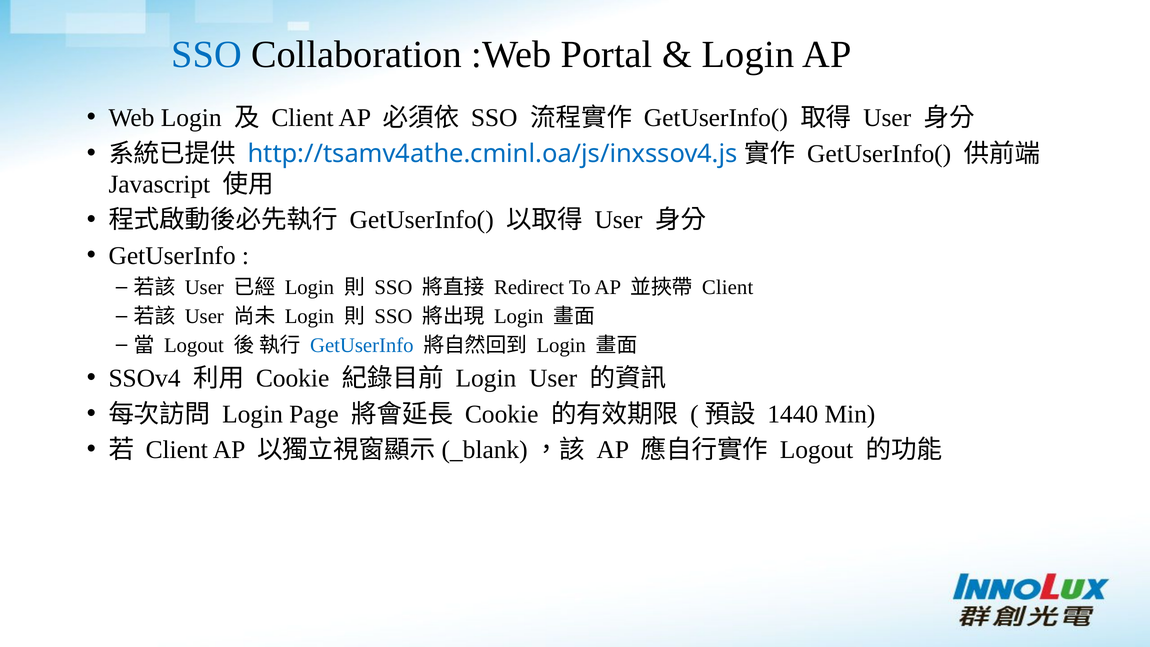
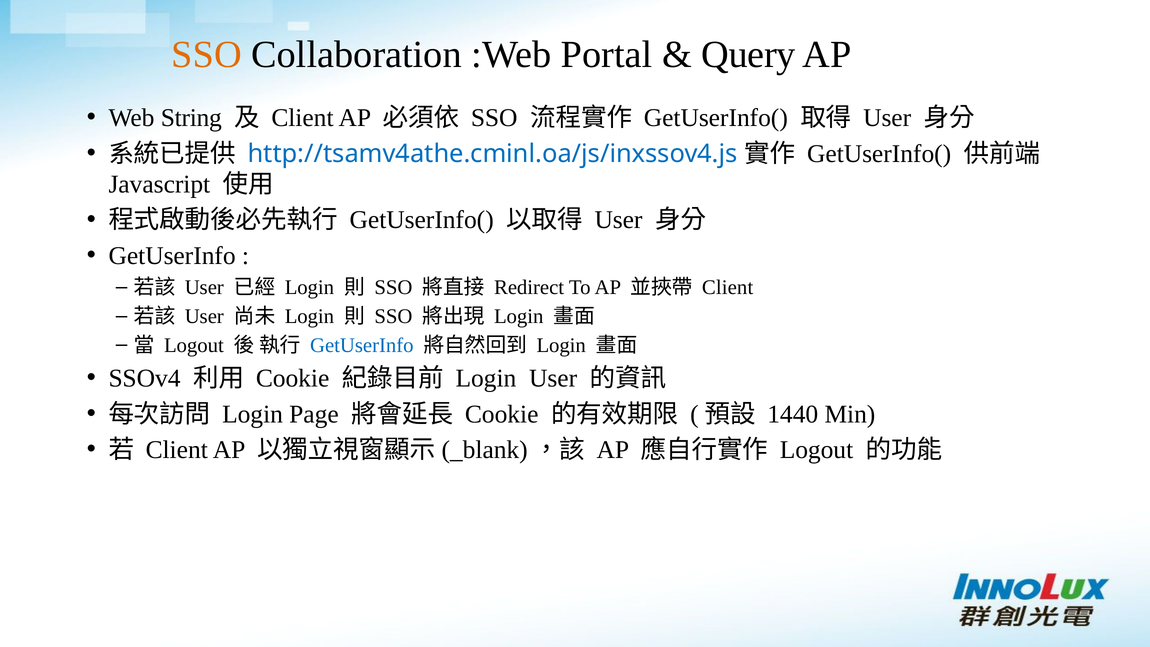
SSO at (207, 54) colour: blue -> orange
Login at (748, 54): Login -> Query
Web Login: Login -> String
